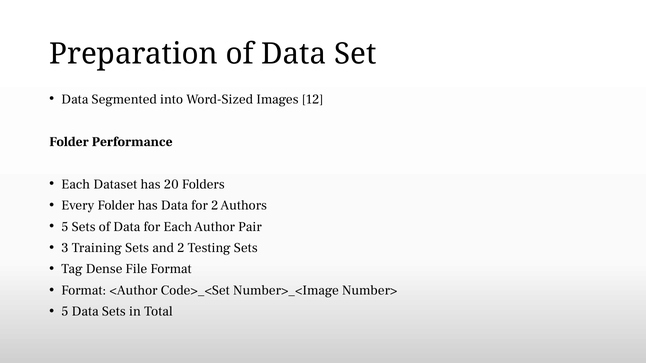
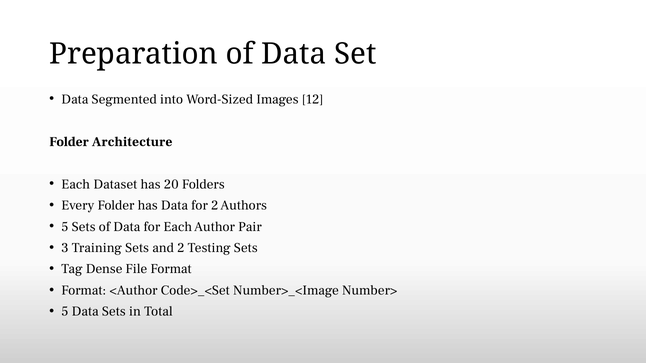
Performance: Performance -> Architecture
